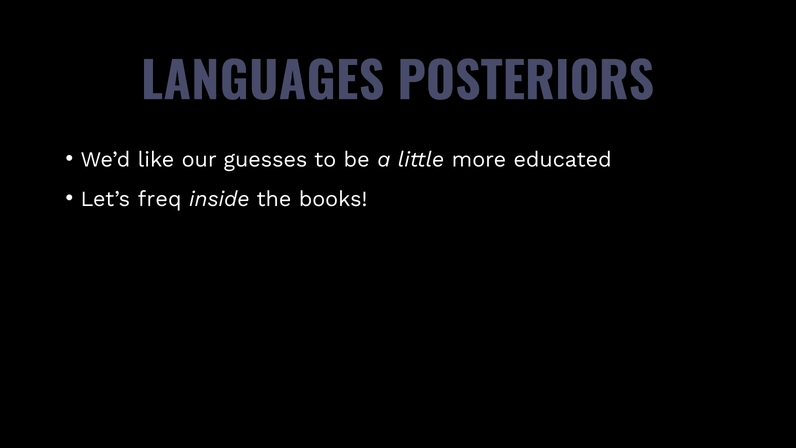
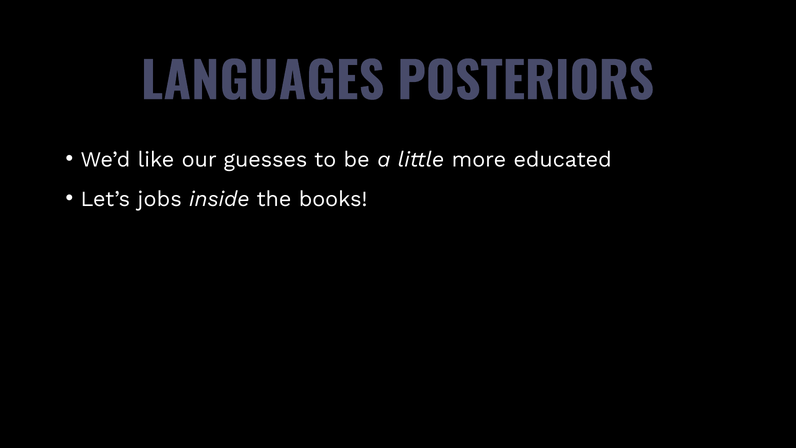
freq: freq -> jobs
